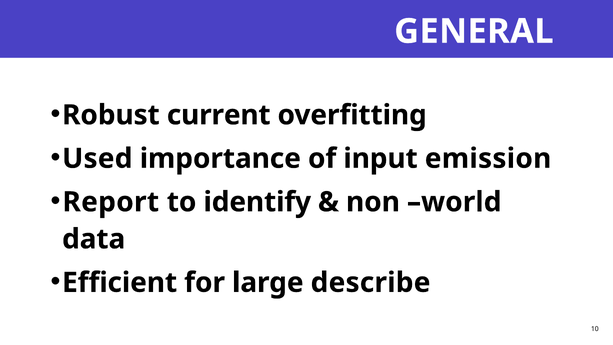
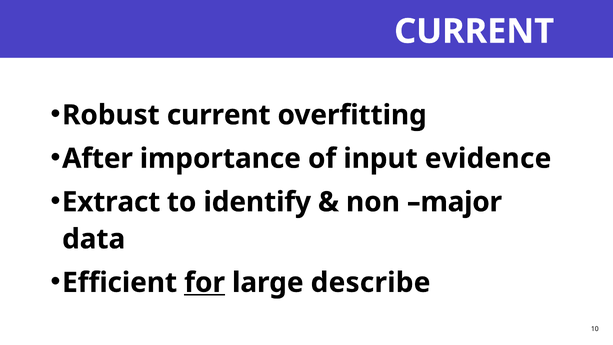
GENERAL at (474, 31): GENERAL -> CURRENT
Used: Used -> After
emission: emission -> evidence
Report: Report -> Extract
world: world -> major
for underline: none -> present
